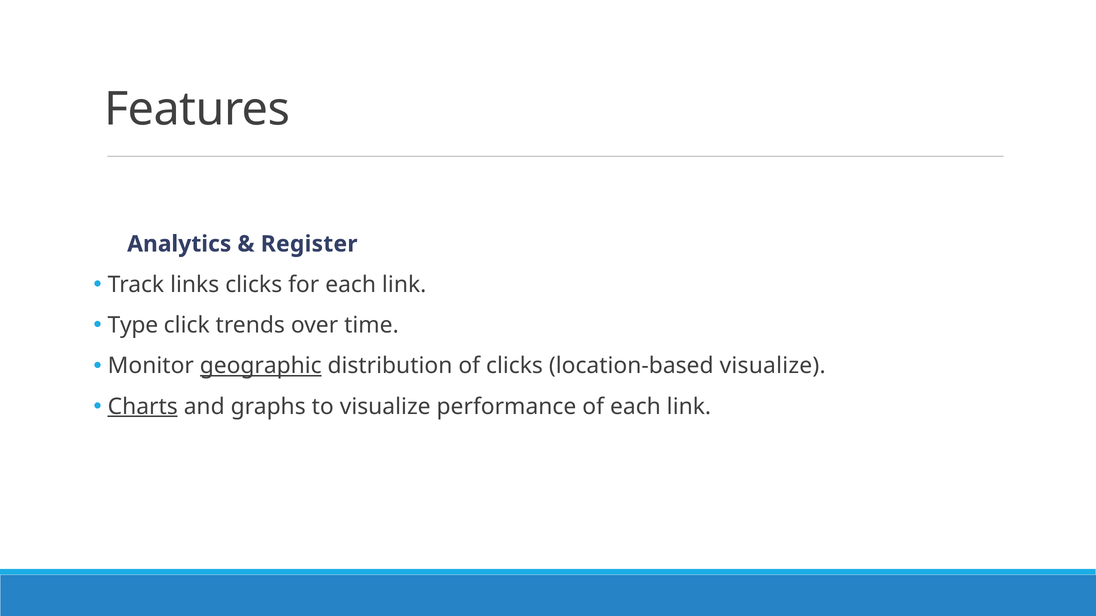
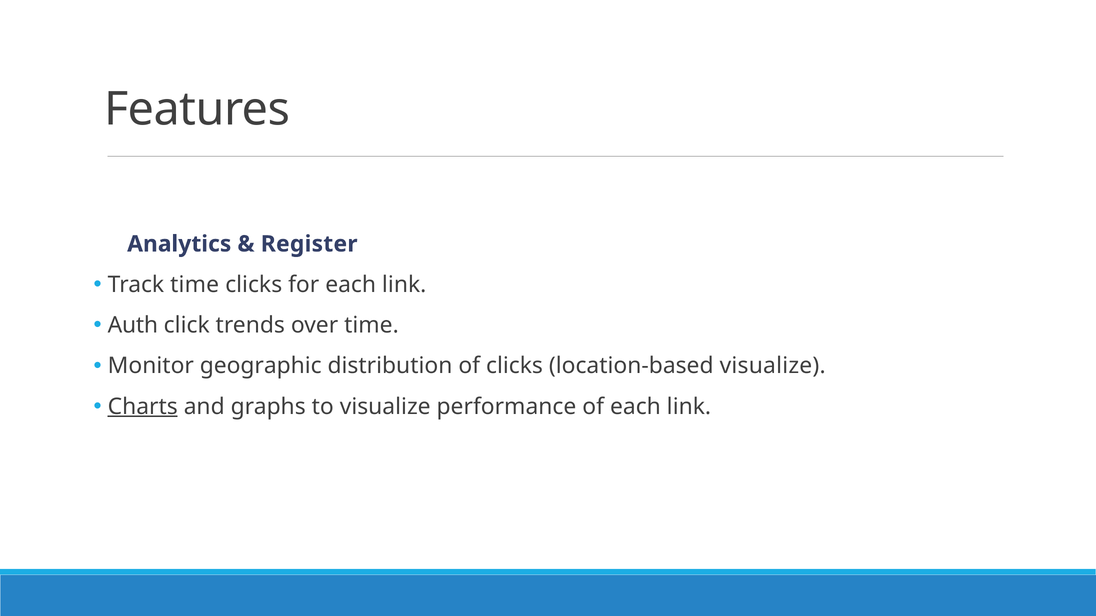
Track links: links -> time
Type: Type -> Auth
geographic underline: present -> none
